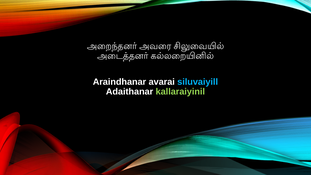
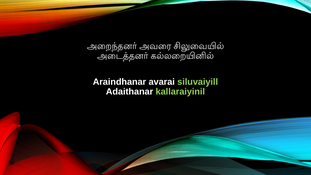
siluvaiyill colour: light blue -> light green
